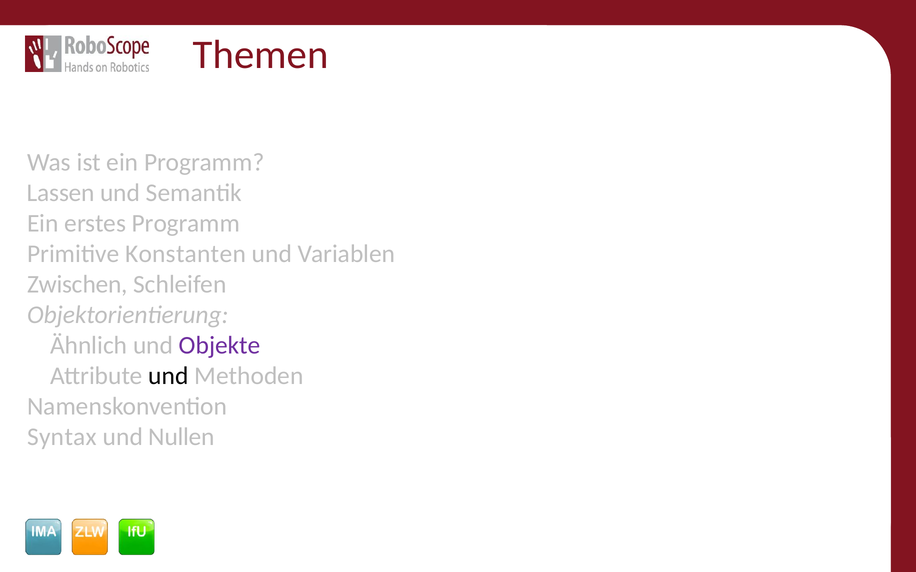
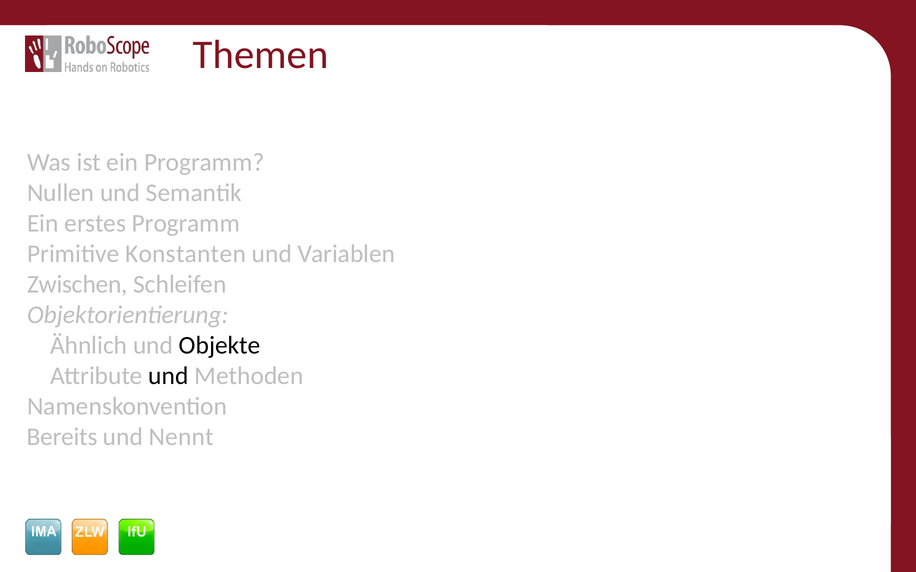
Lassen: Lassen -> Nullen
Objekte colour: purple -> black
Syntax: Syntax -> Bereits
Nullen: Nullen -> Nennt
